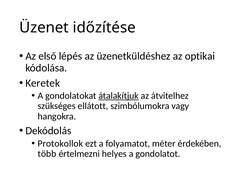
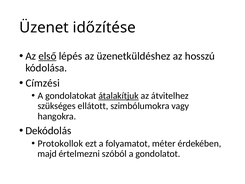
első underline: none -> present
optikai: optikai -> hosszú
Keretek: Keretek -> Címzési
több: több -> majd
helyes: helyes -> szóból
